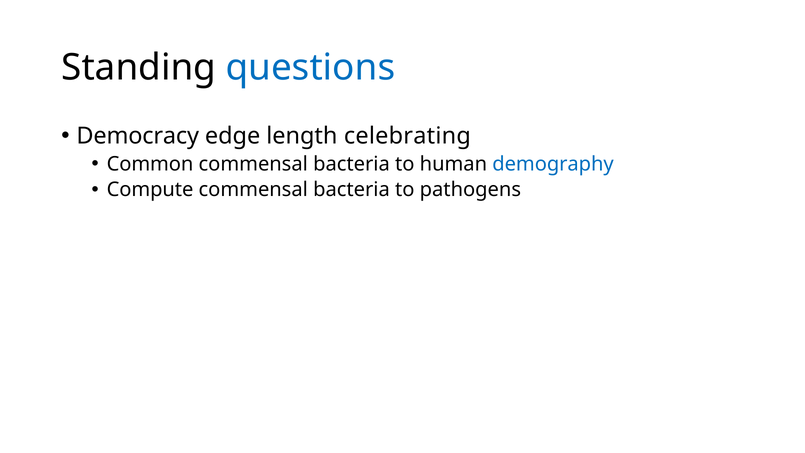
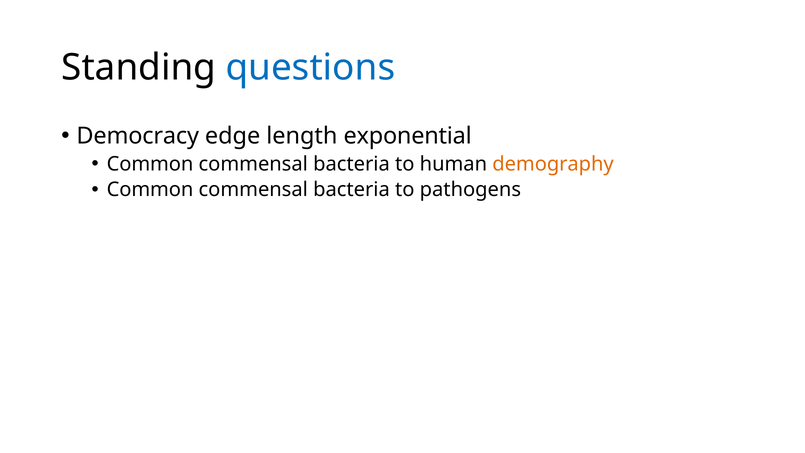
celebrating: celebrating -> exponential
demography colour: blue -> orange
Compute at (150, 190): Compute -> Common
